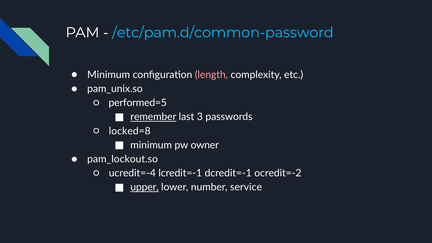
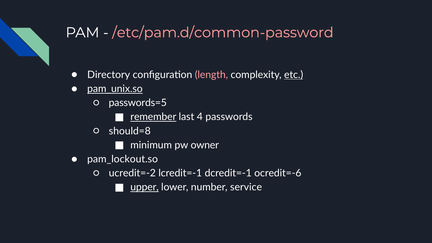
/etc/pam.d/common-password colour: light blue -> pink
Minimum at (109, 75): Minimum -> Directory
etc underline: none -> present
pam_unix.so underline: none -> present
performed=5: performed=5 -> passwords=5
3: 3 -> 4
locked=8: locked=8 -> should=8
ucredit=-4: ucredit=-4 -> ucredit=-2
ocredit=-2: ocredit=-2 -> ocredit=-6
